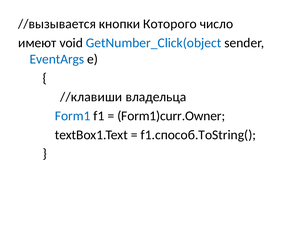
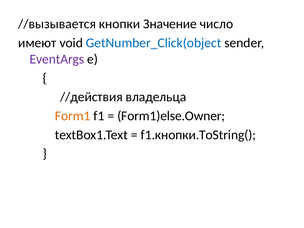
Которого: Которого -> Значение
EventArgs colour: blue -> purple
//клавиши: //клавиши -> //действия
Form1 colour: blue -> orange
Form1)curr.Owner: Form1)curr.Owner -> Form1)else.Owner
f1.способ.ToString(: f1.способ.ToString( -> f1.кнопки.ToString(
